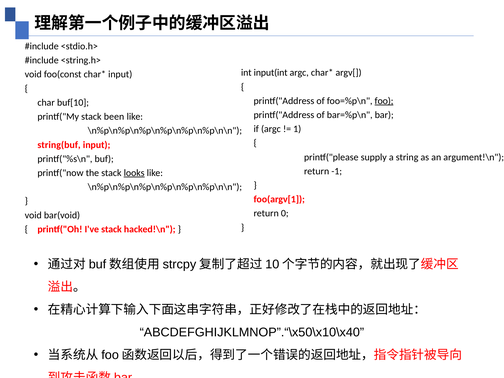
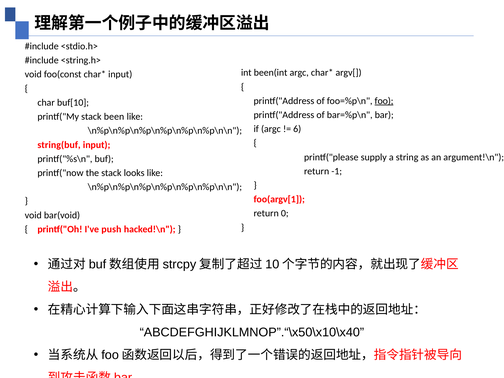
input(int: input(int -> been(int
1: 1 -> 6
looks underline: present -> none
I've stack: stack -> push
